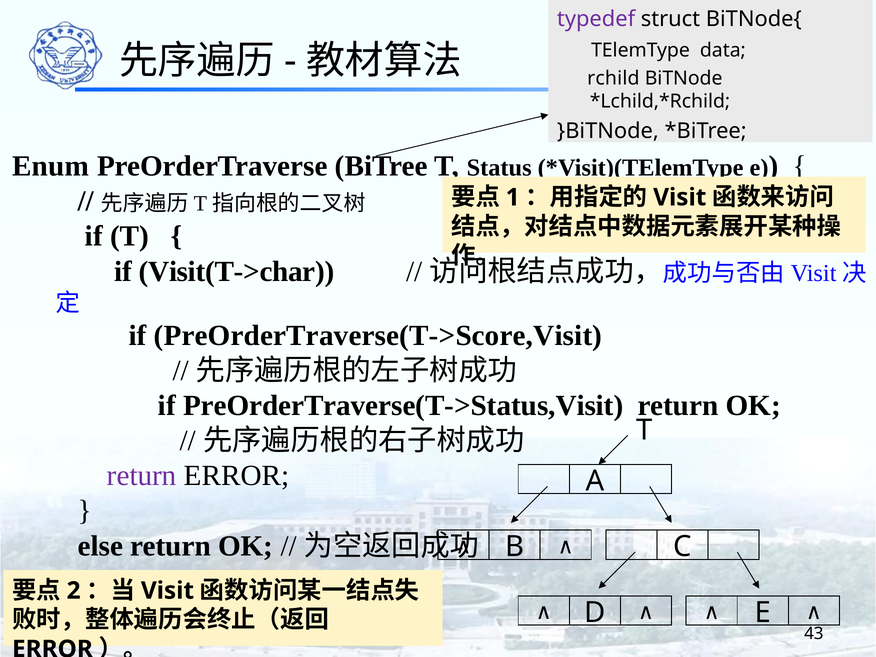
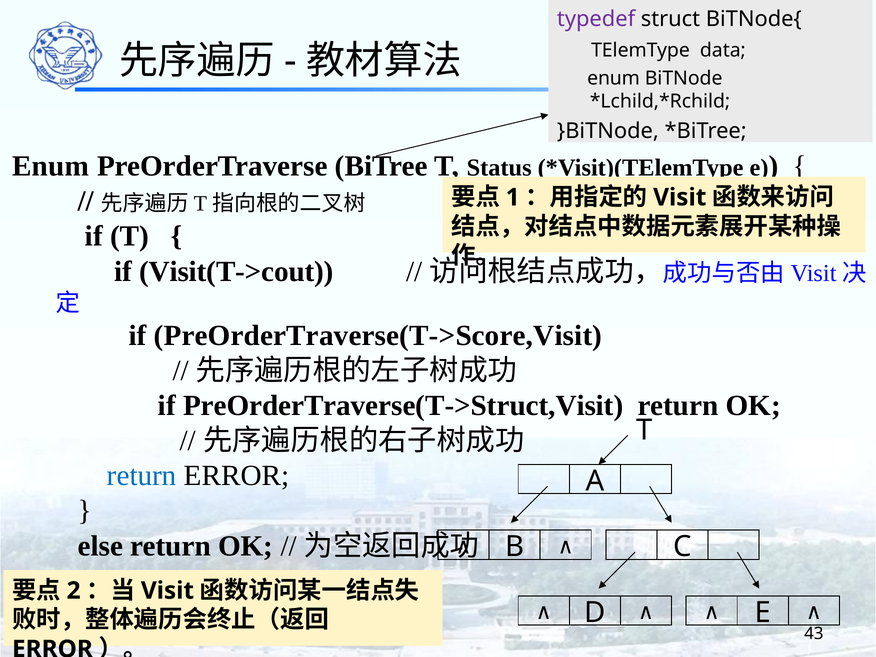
rchild at (613, 78): rchild -> enum
Visit(T->char: Visit(T->char -> Visit(T->cout
PreOrderTraverse(T->Status,Visit: PreOrderTraverse(T->Status,Visit -> PreOrderTraverse(T->Struct,Visit
return at (142, 476) colour: purple -> blue
